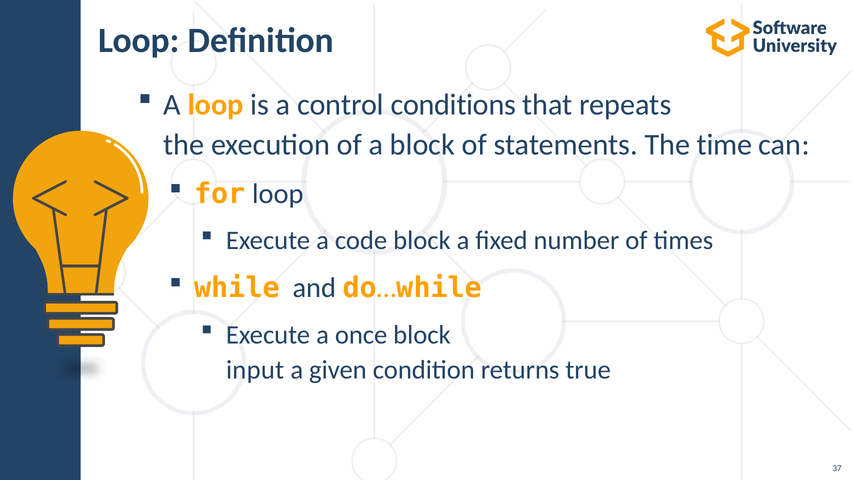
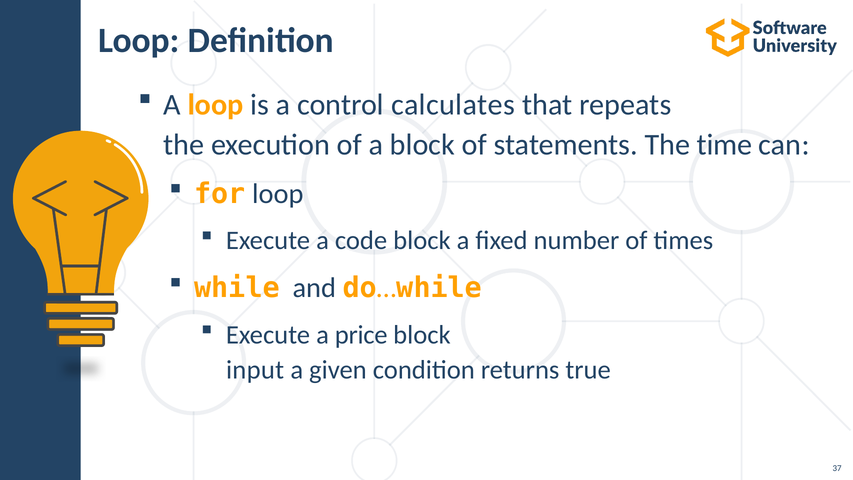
conditions: conditions -> calculates
once: once -> price
